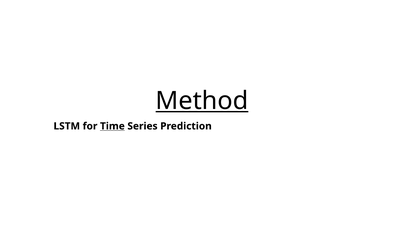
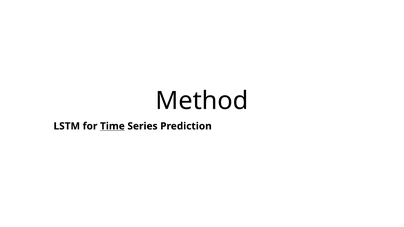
Method underline: present -> none
